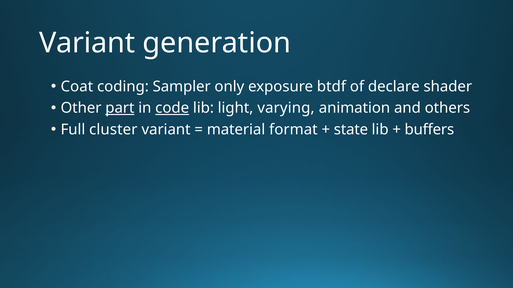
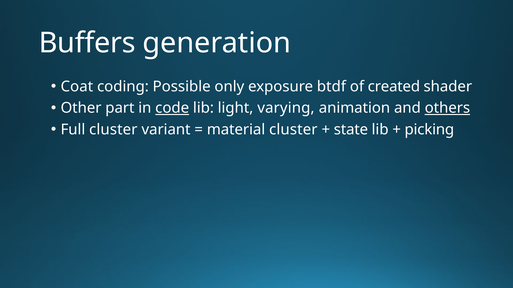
Variant at (87, 43): Variant -> Buffers
Sampler: Sampler -> Possible
declare: declare -> created
part underline: present -> none
others underline: none -> present
material format: format -> cluster
buffers: buffers -> picking
